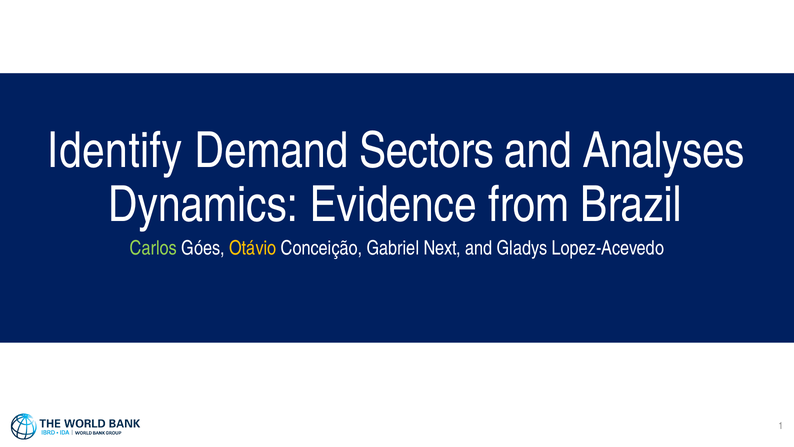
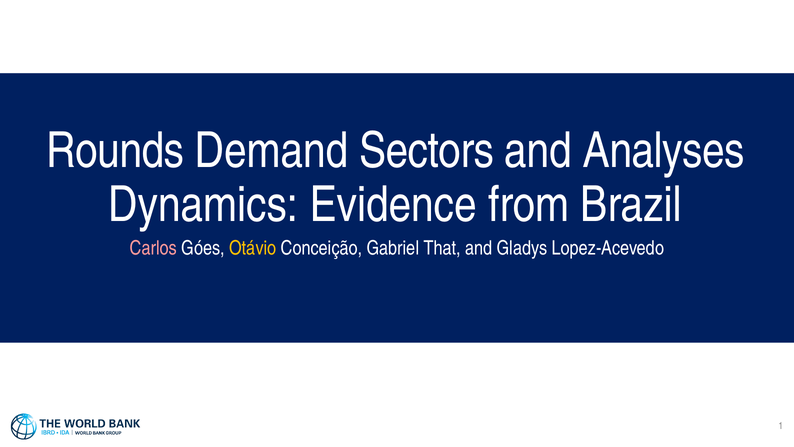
Identify: Identify -> Rounds
Carlos colour: light green -> pink
Next: Next -> That
